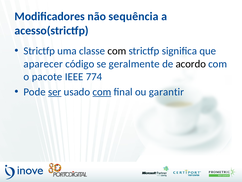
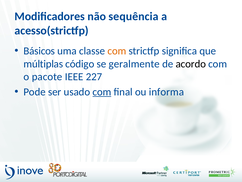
Strictfp at (39, 51): Strictfp -> Básicos
com at (117, 51) colour: black -> orange
aparecer: aparecer -> múltiplas
774: 774 -> 227
ser underline: present -> none
garantir: garantir -> informa
